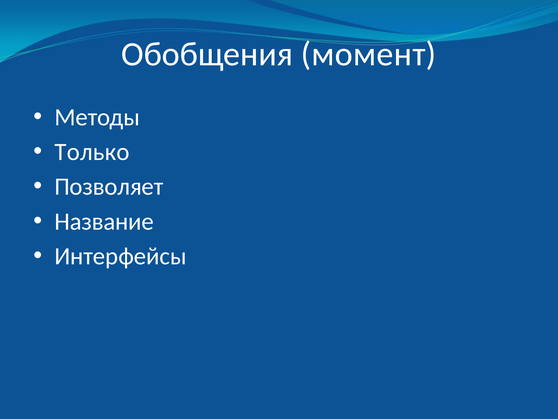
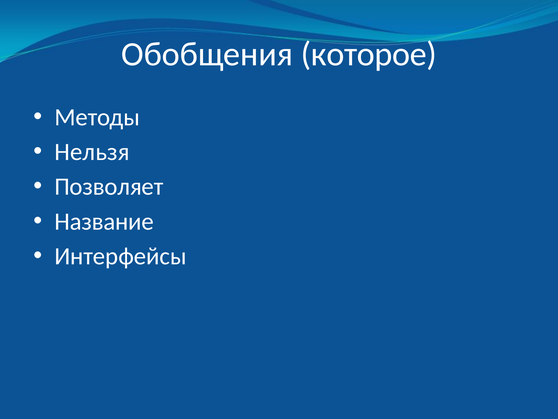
момент: момент -> которое
Только: Только -> Нельзя
